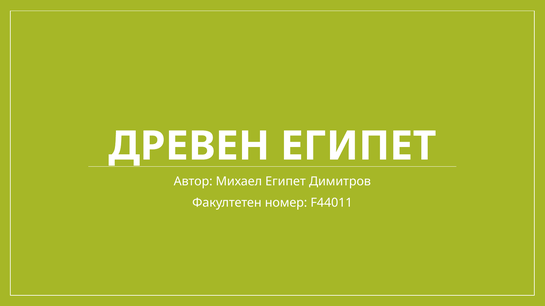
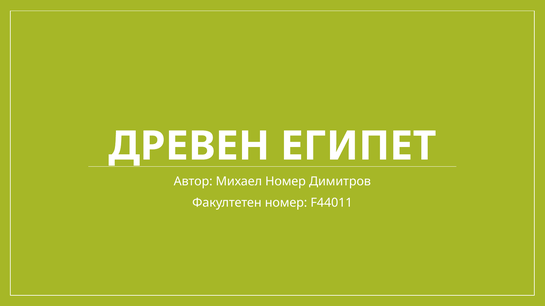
Михаел Египет: Египет -> Номер
